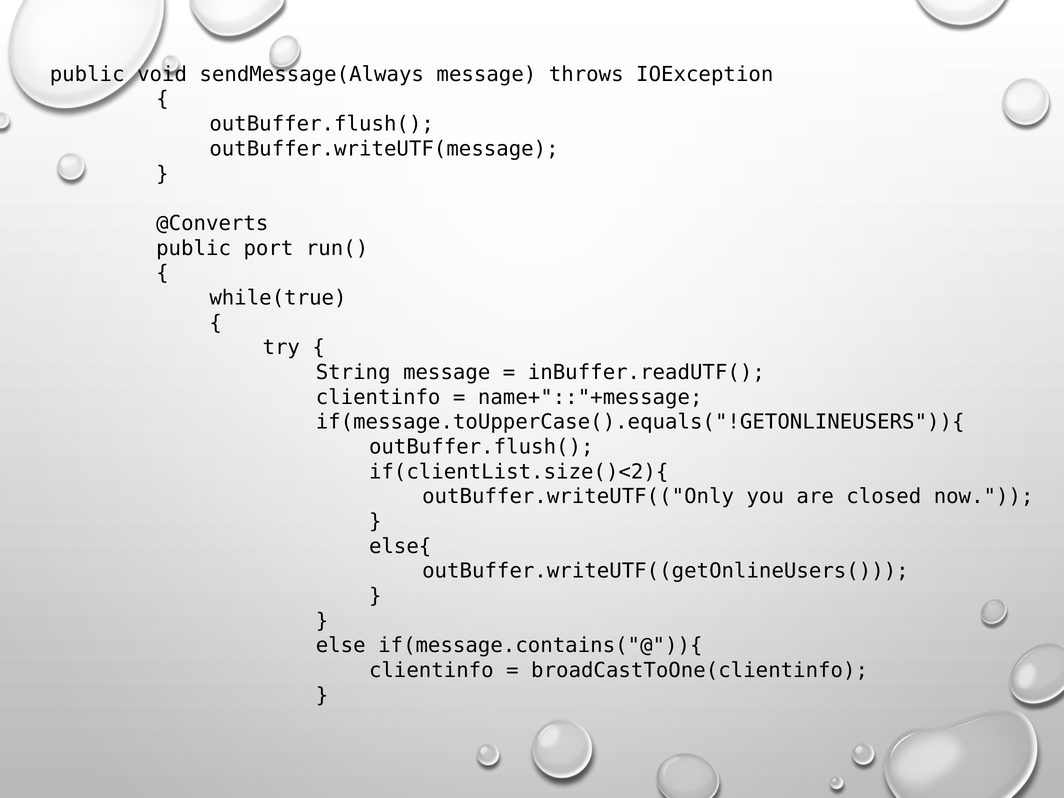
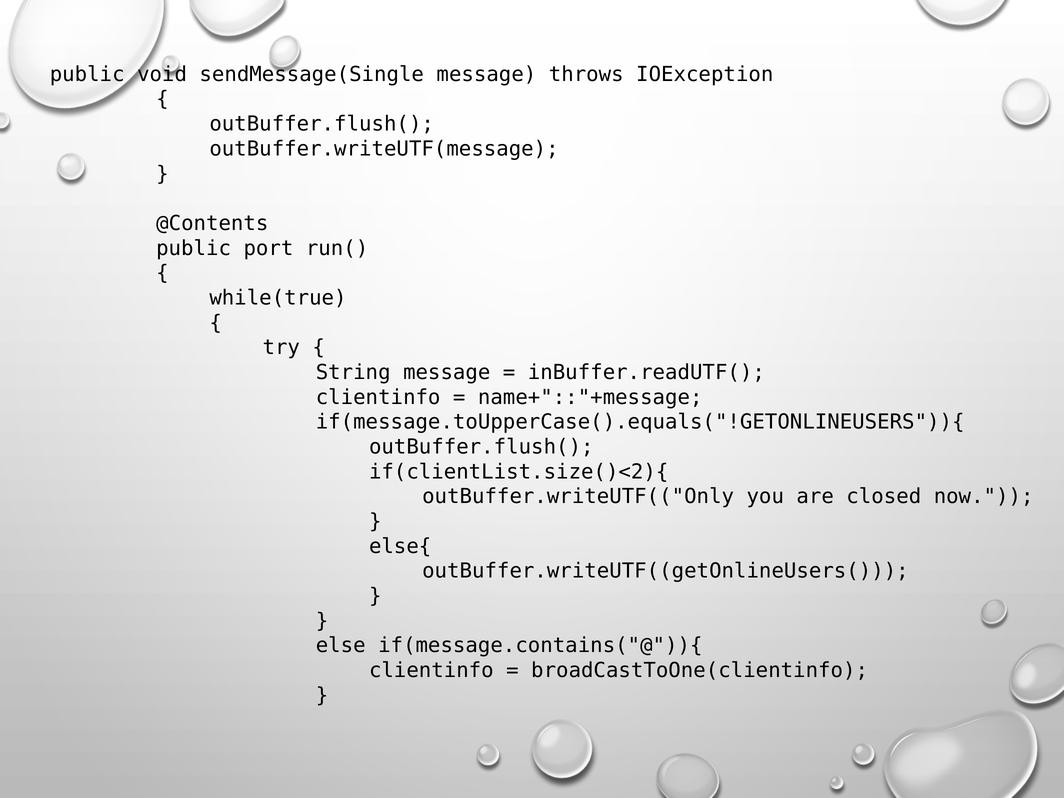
sendMessage(Always: sendMessage(Always -> sendMessage(Single
@Converts: @Converts -> @Contents
